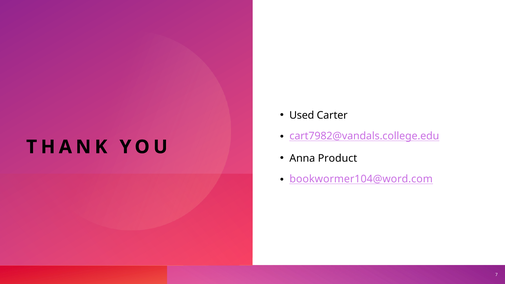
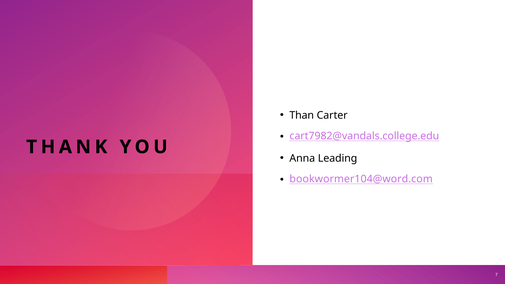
Used: Used -> Than
Product: Product -> Leading
